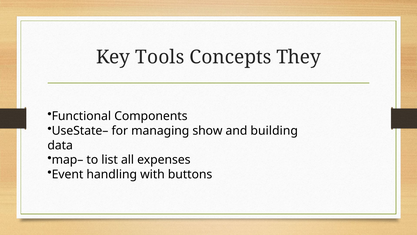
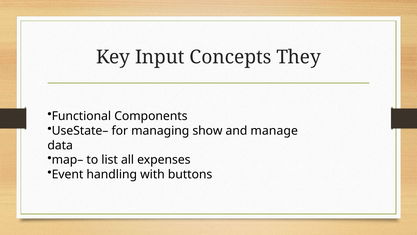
Tools: Tools -> Input
building: building -> manage
